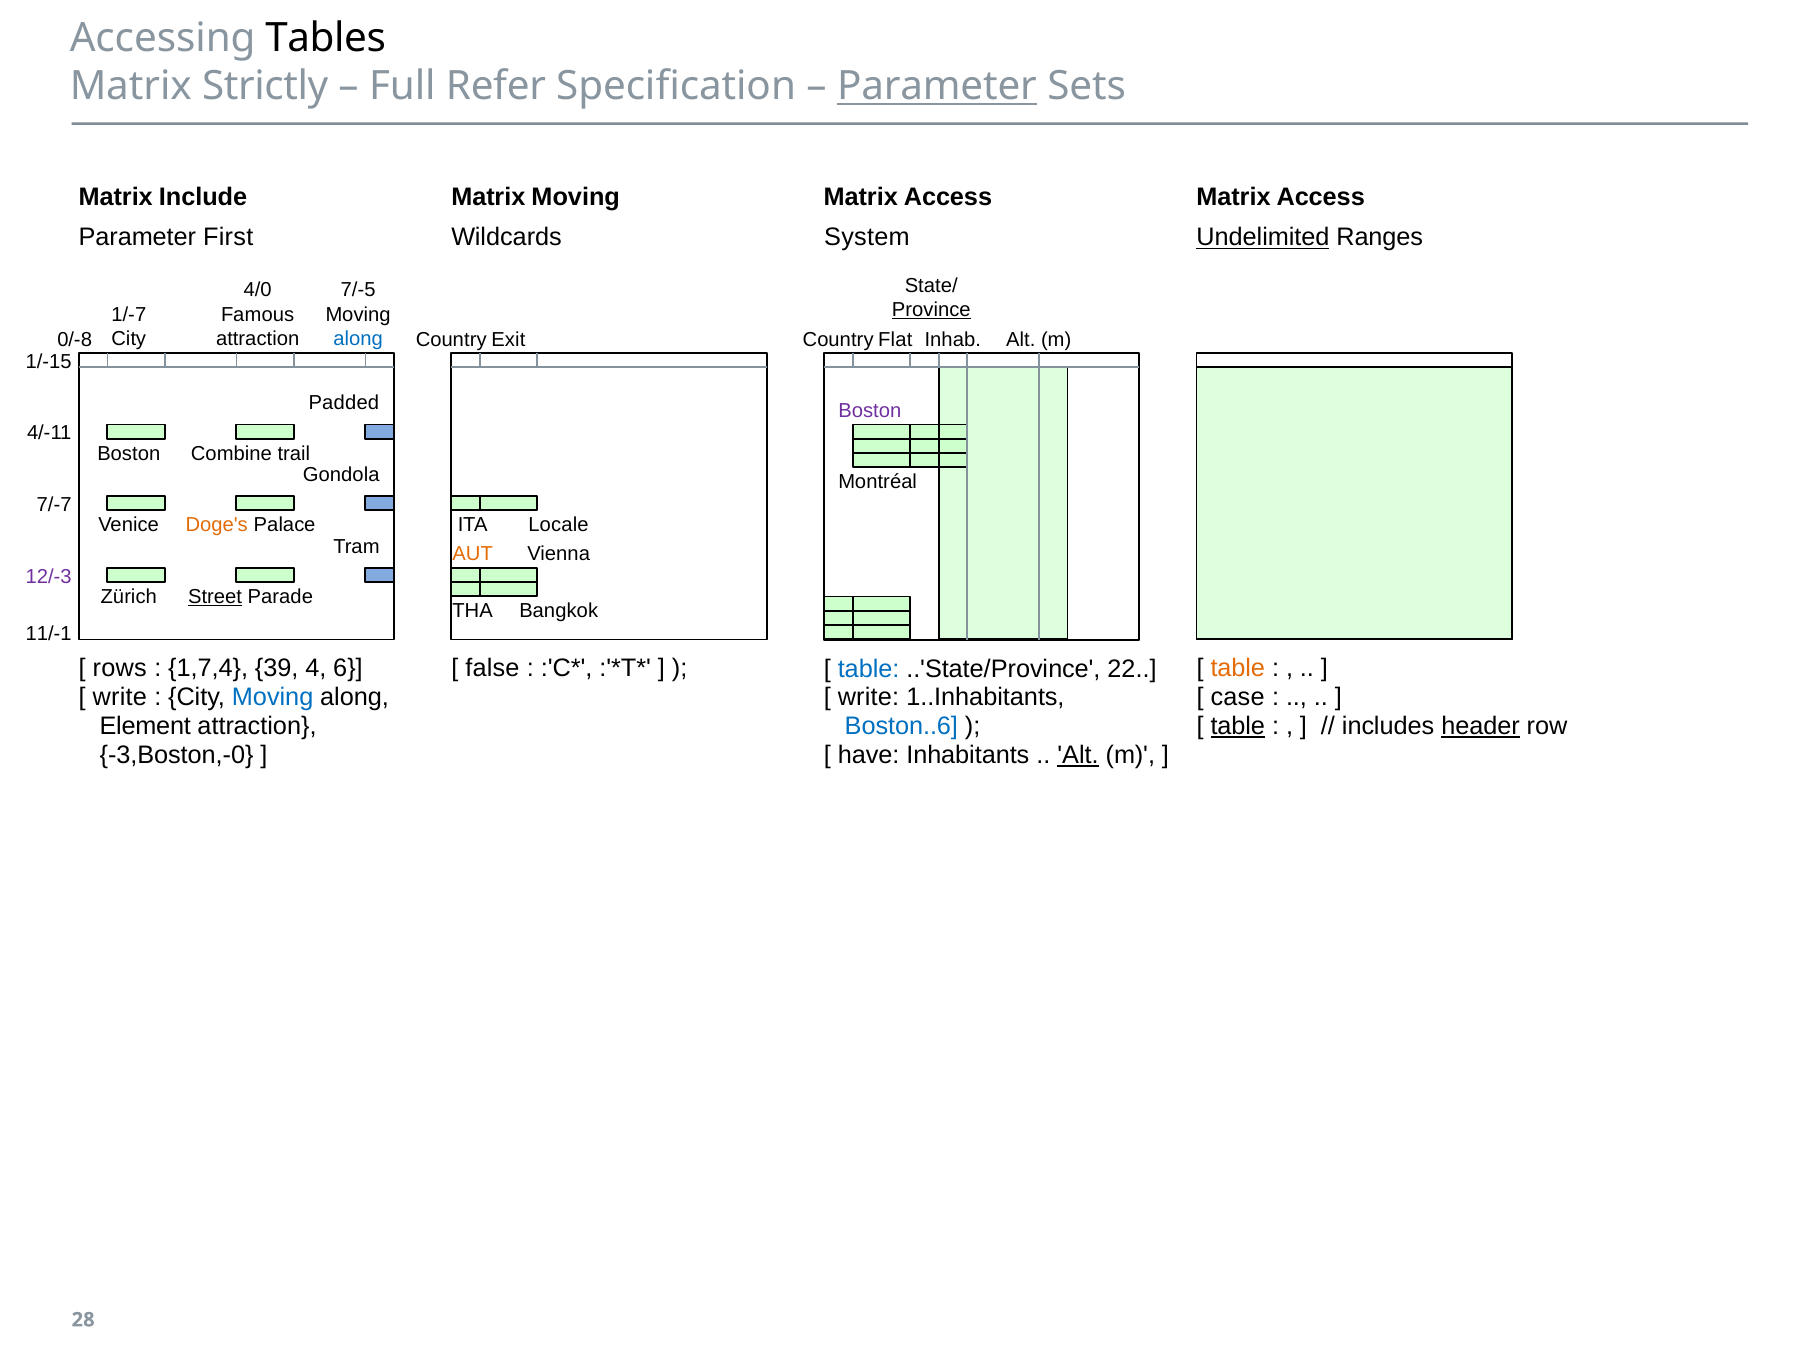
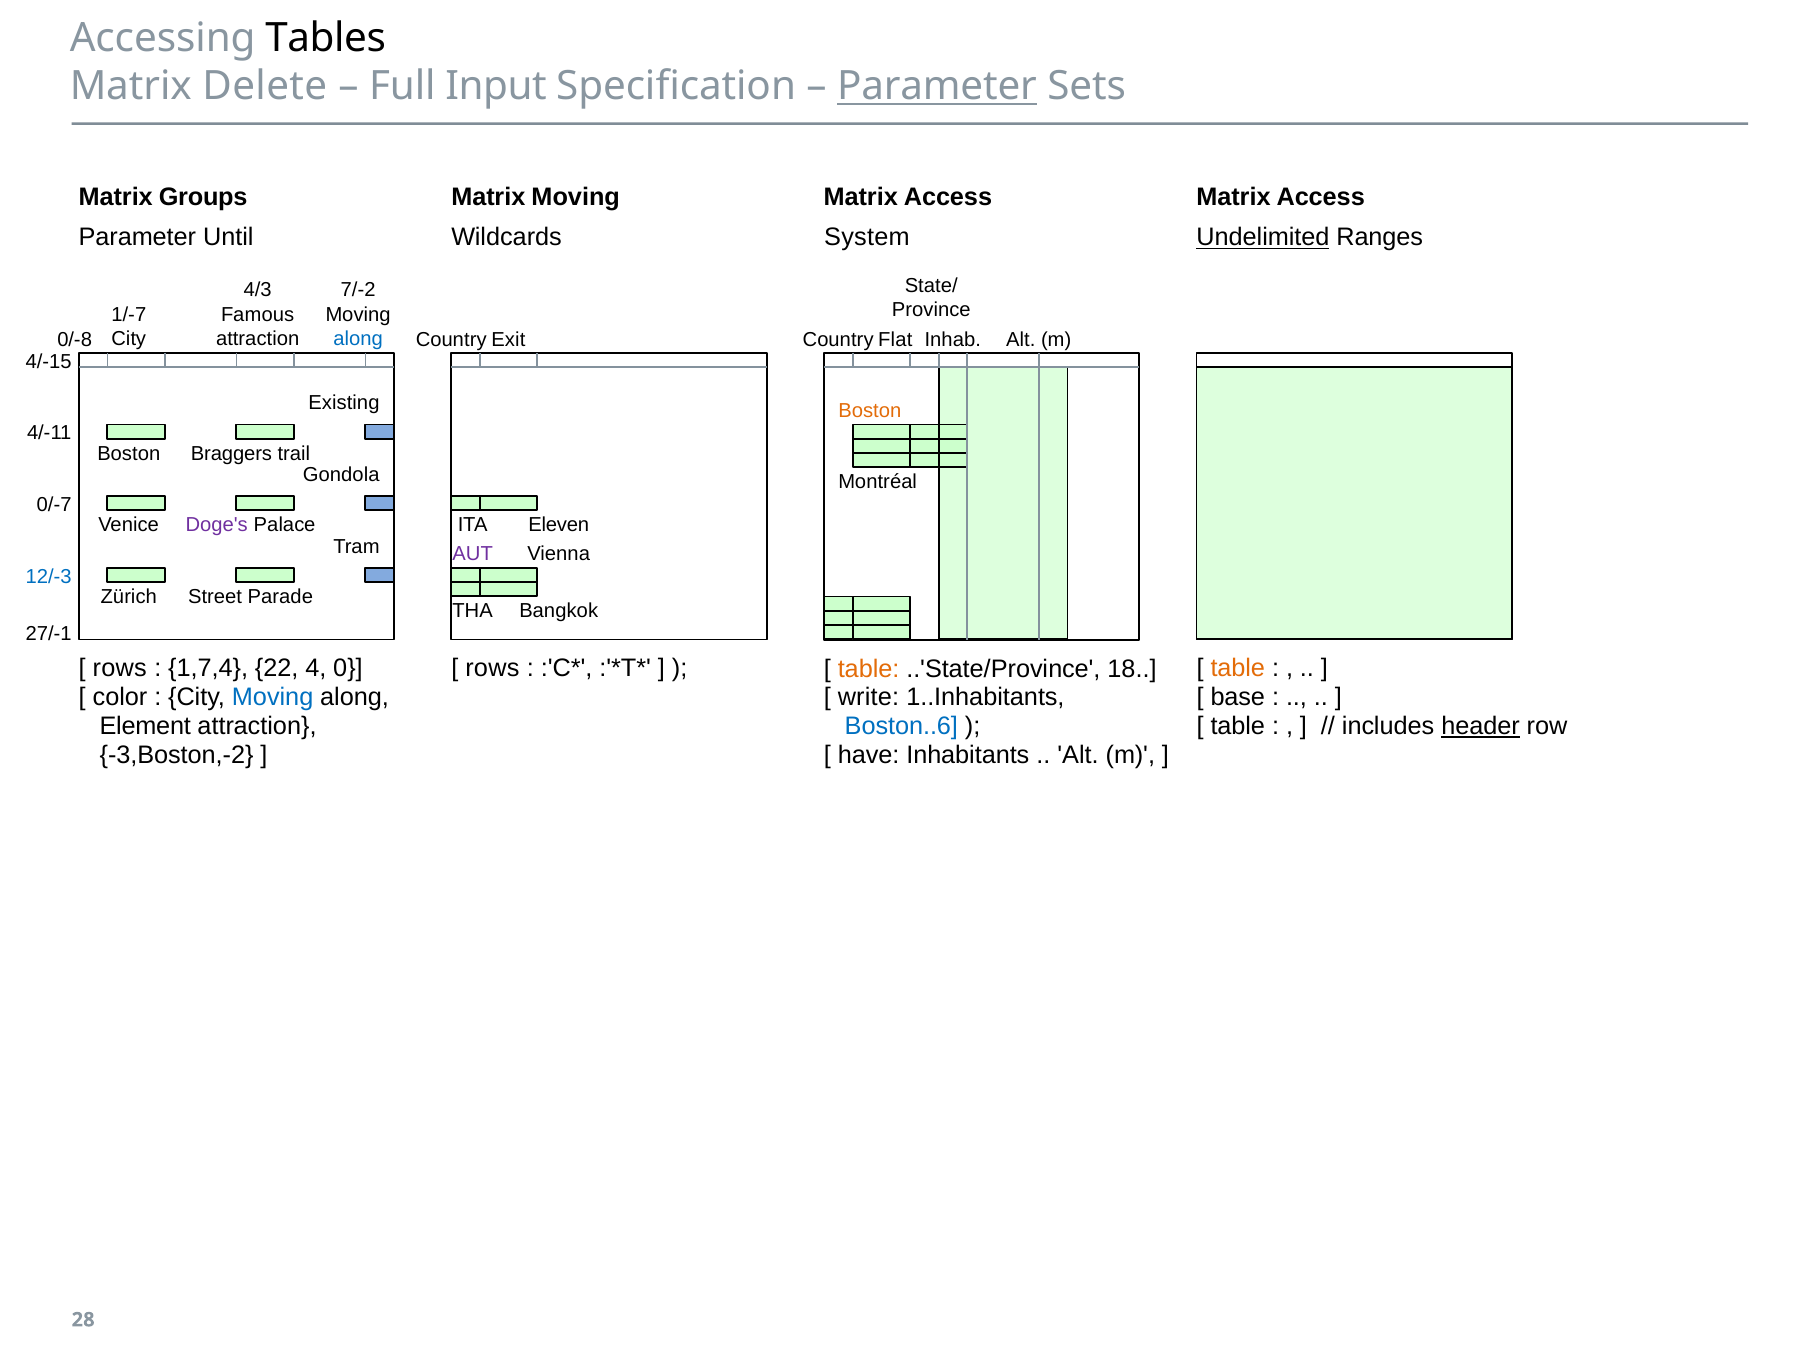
Strictly: Strictly -> Delete
Refer: Refer -> Input
Include: Include -> Groups
First: First -> Until
4/0: 4/0 -> 4/3
7/-5: 7/-5 -> 7/-2
Province underline: present -> none
1/-15: 1/-15 -> 4/-15
Padded: Padded -> Existing
Boston at (870, 410) colour: purple -> orange
Combine: Combine -> Braggers
7/-7: 7/-7 -> 0/-7
Doge's colour: orange -> purple
Locale: Locale -> Eleven
AUT colour: orange -> purple
12/-3 colour: purple -> blue
Street underline: present -> none
11/-1: 11/-1 -> 27/-1
39: 39 -> 22
6: 6 -> 0
false at (492, 669): false -> rows
table at (869, 669) colour: blue -> orange
22: 22 -> 18
write at (120, 698): write -> color
case: case -> base
table at (1238, 726) underline: present -> none
-3,Boston,-0: -3,Boston,-0 -> -3,Boston,-2
Alt at (1078, 755) underline: present -> none
